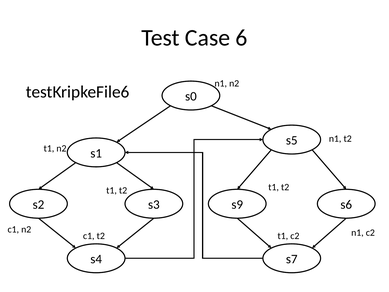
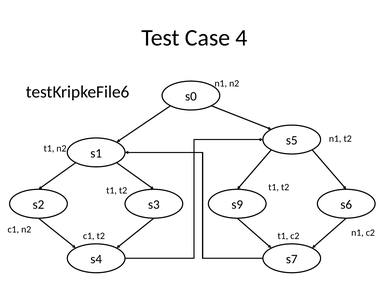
6: 6 -> 4
